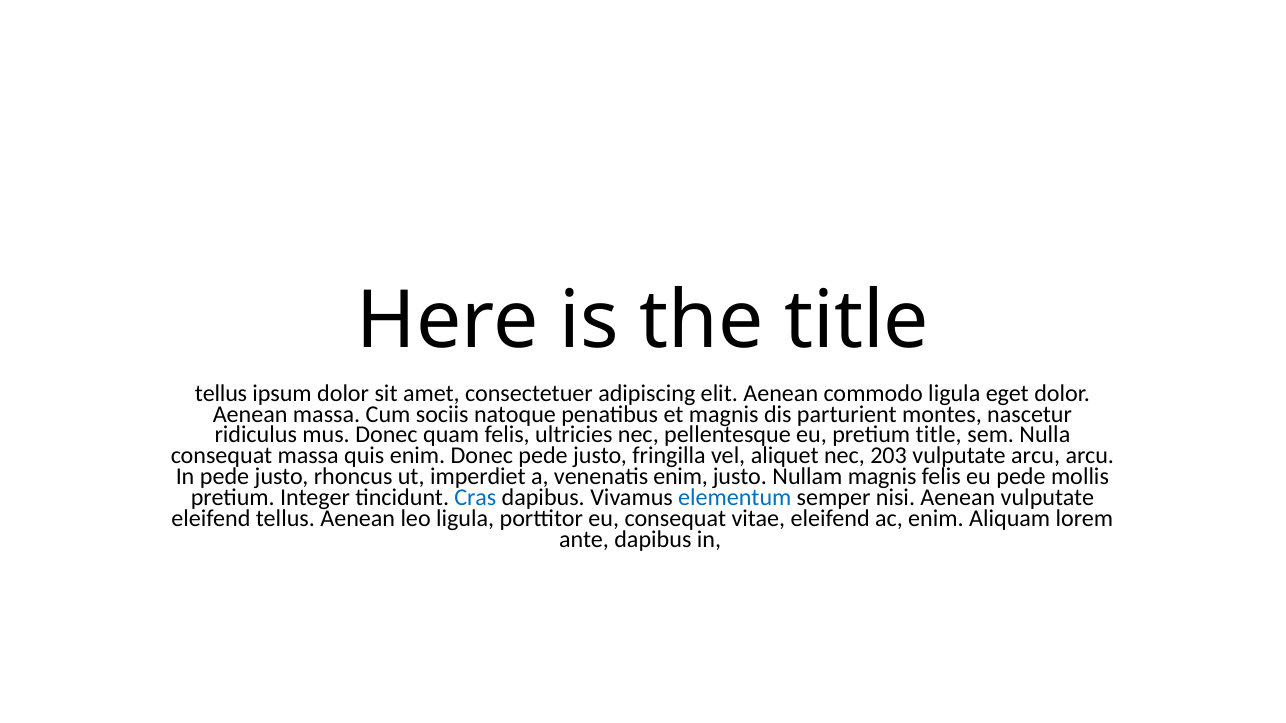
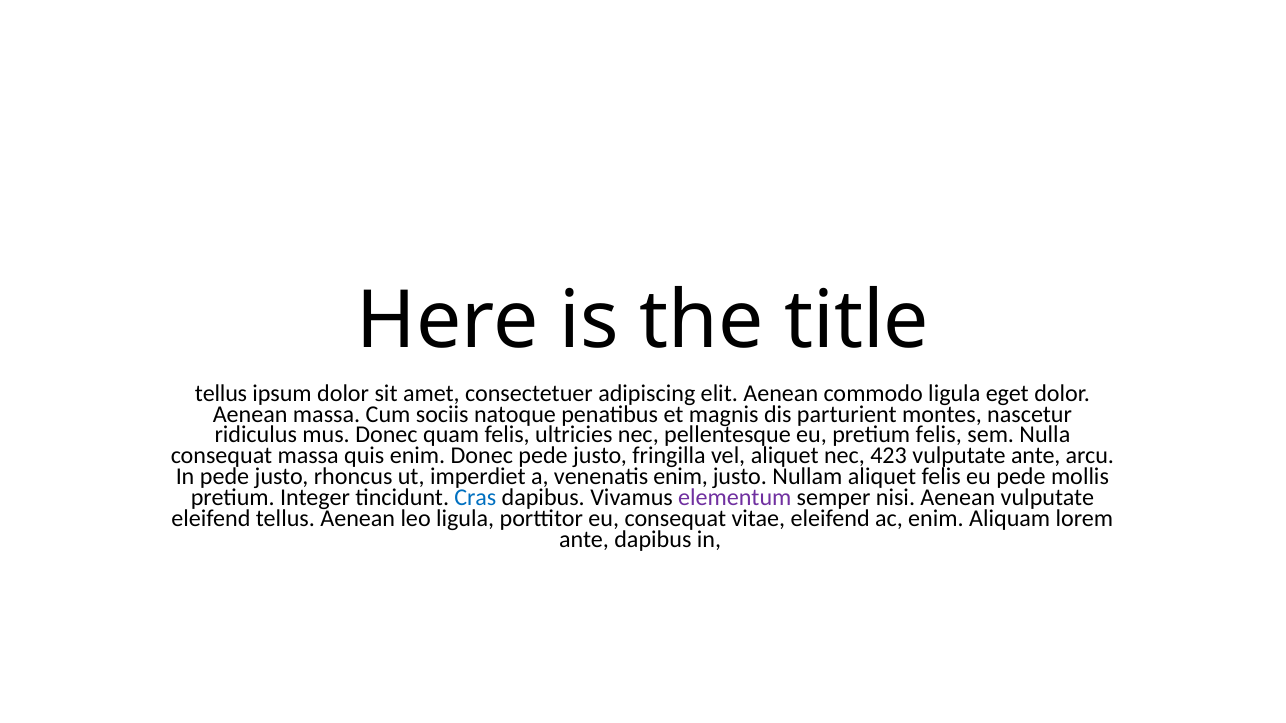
pretium title: title -> felis
203: 203 -> 423
vulputate arcu: arcu -> ante
Nullam magnis: magnis -> aliquet
elementum colour: blue -> purple
